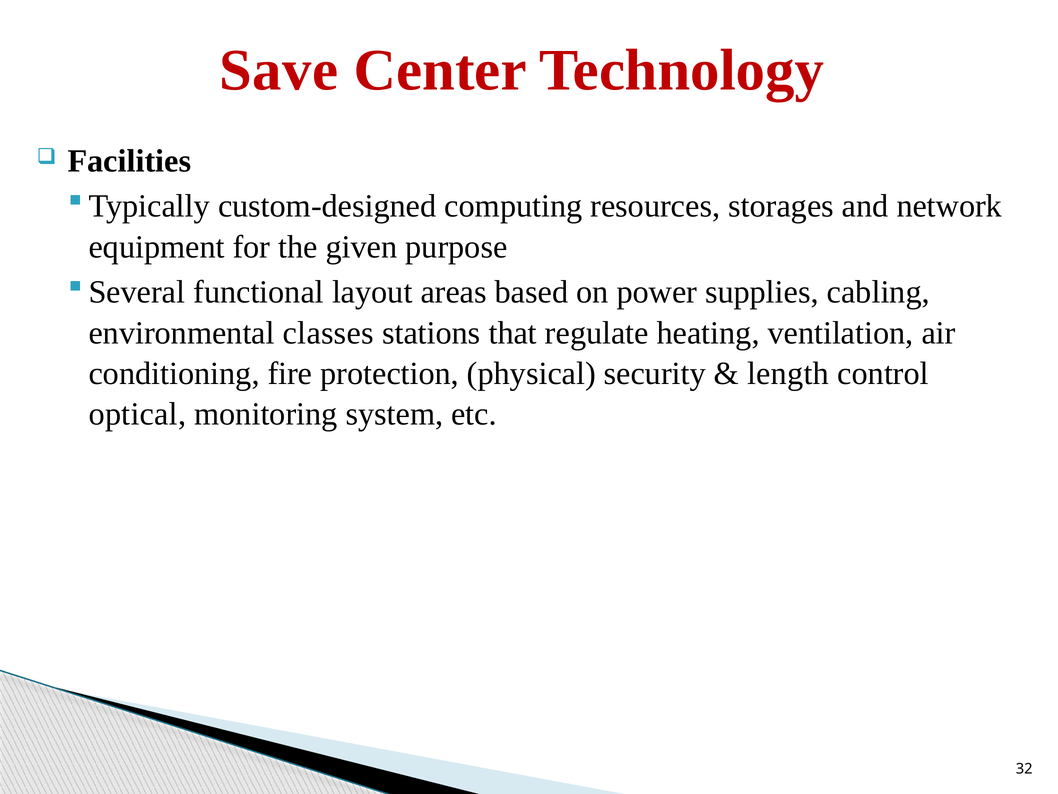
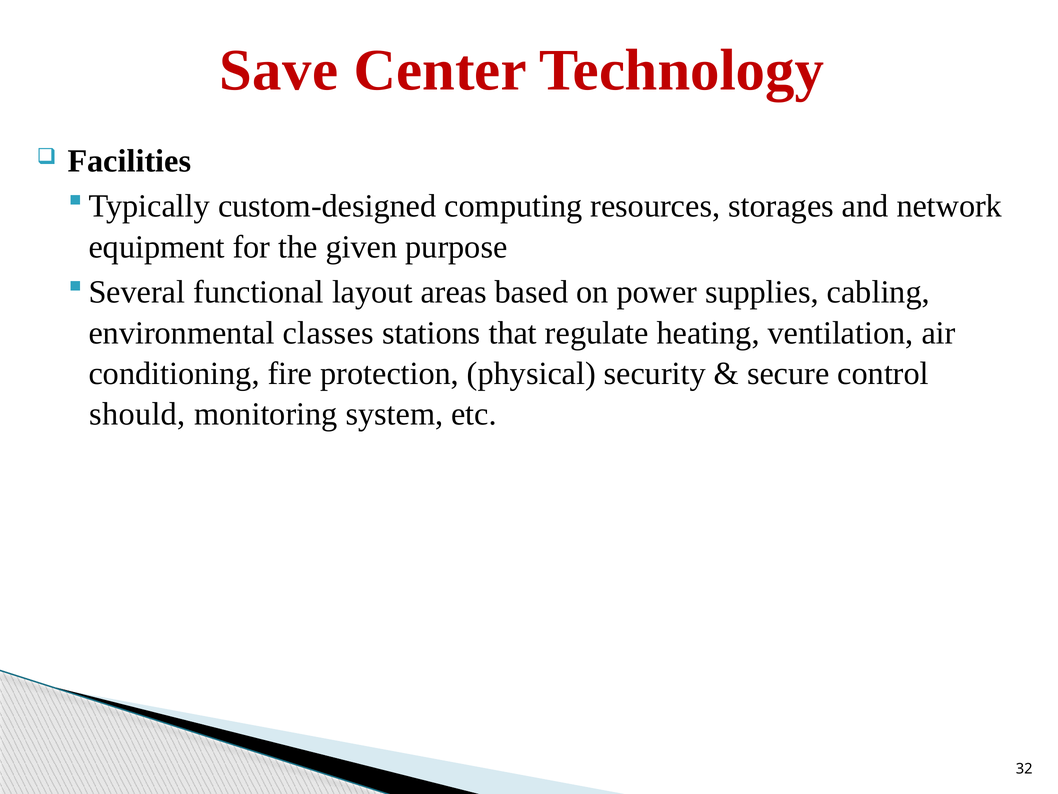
length: length -> secure
optical: optical -> should
